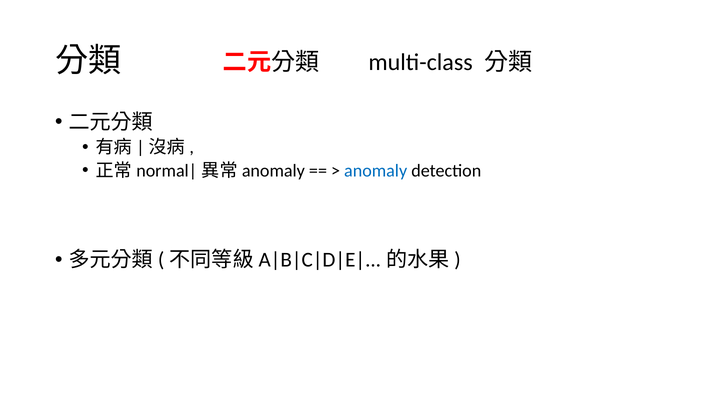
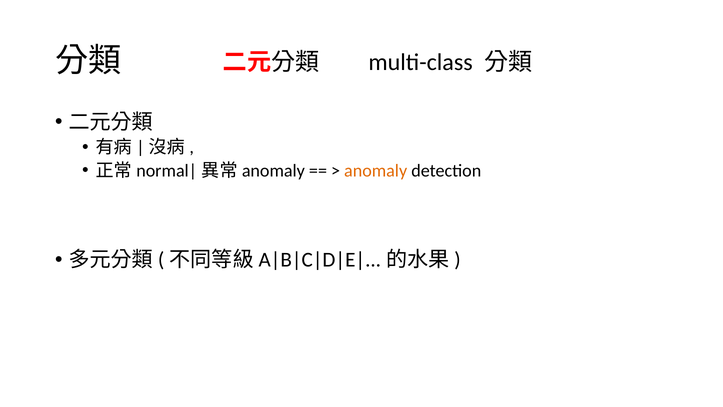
anomaly colour: blue -> orange
